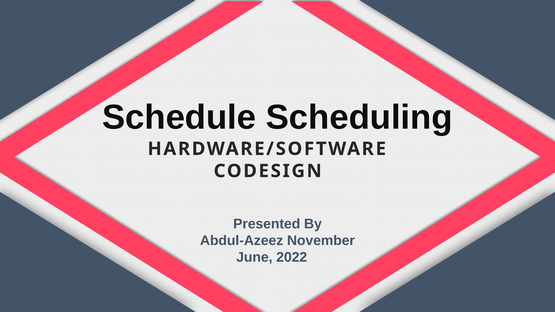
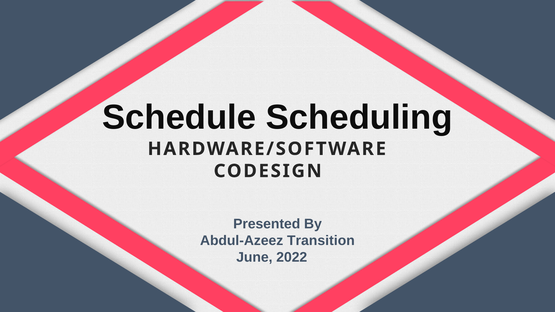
November: November -> Transition
